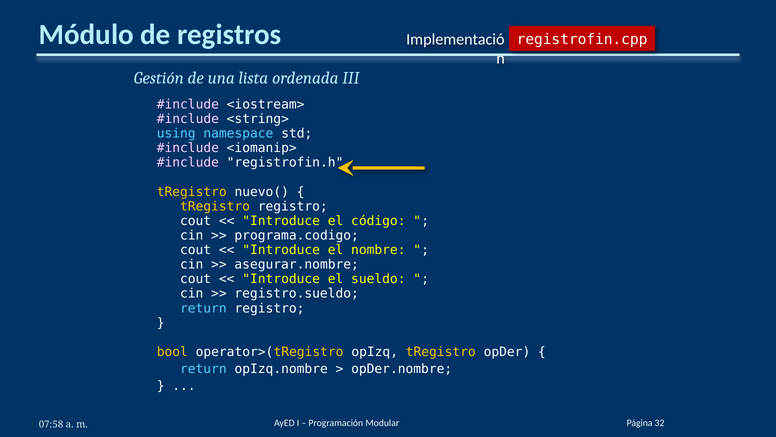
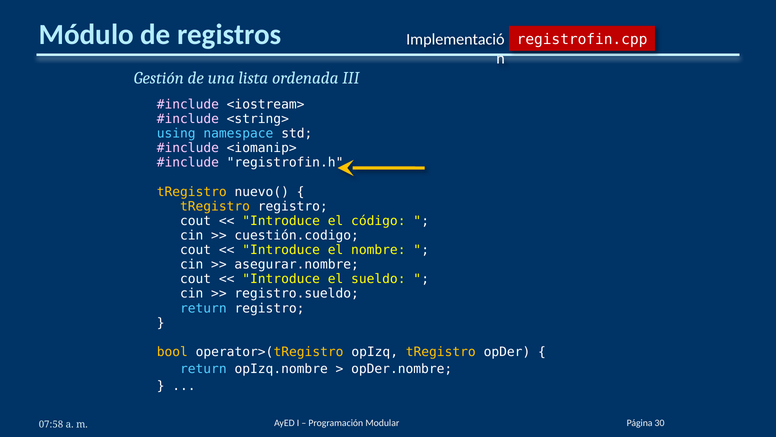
programa.codigo: programa.codigo -> cuestión.codigo
32: 32 -> 30
